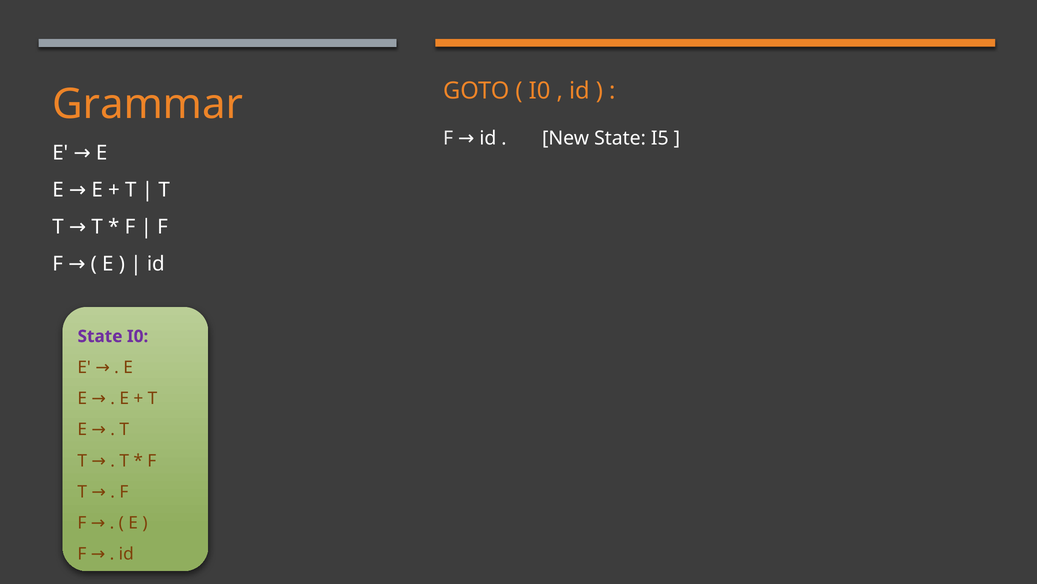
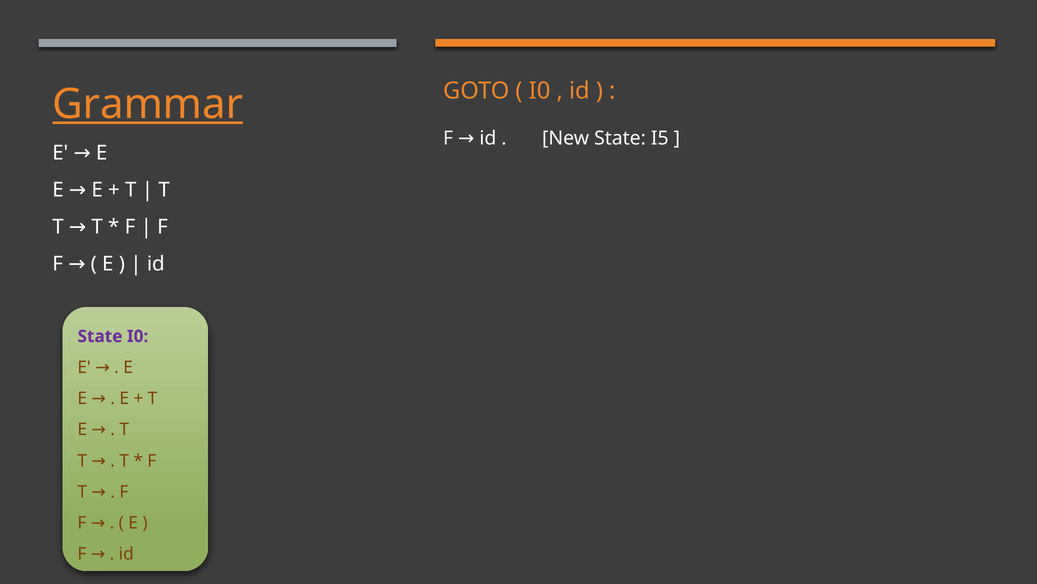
Grammar underline: none -> present
